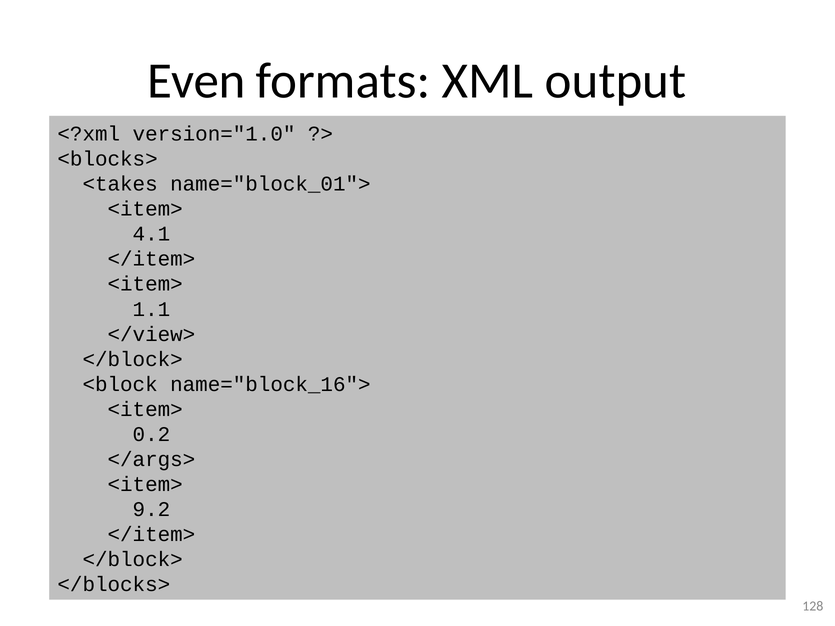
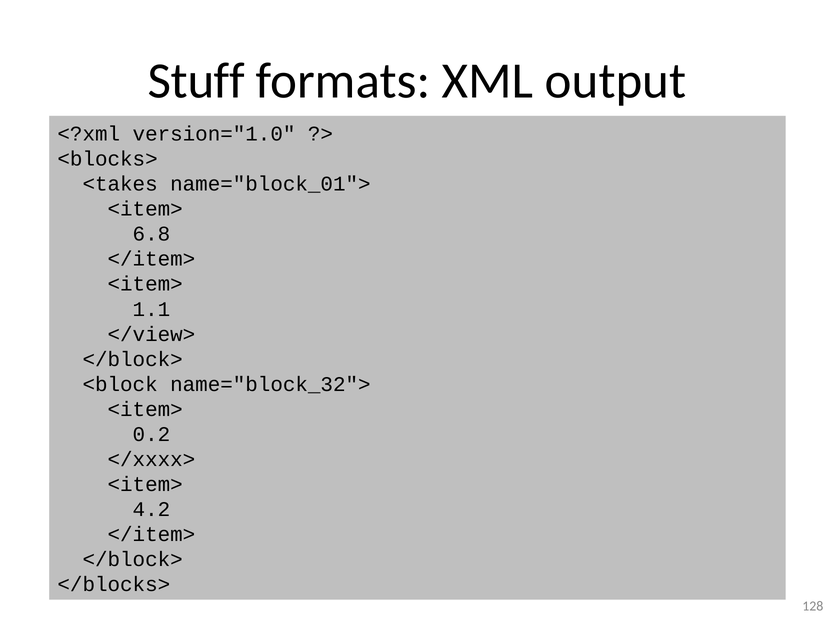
Even: Even -> Stuff
4.1: 4.1 -> 6.8
name="block_16">: name="block_16"> -> name="block_32">
</args>: </args> -> </xxxx>
9.2: 9.2 -> 4.2
